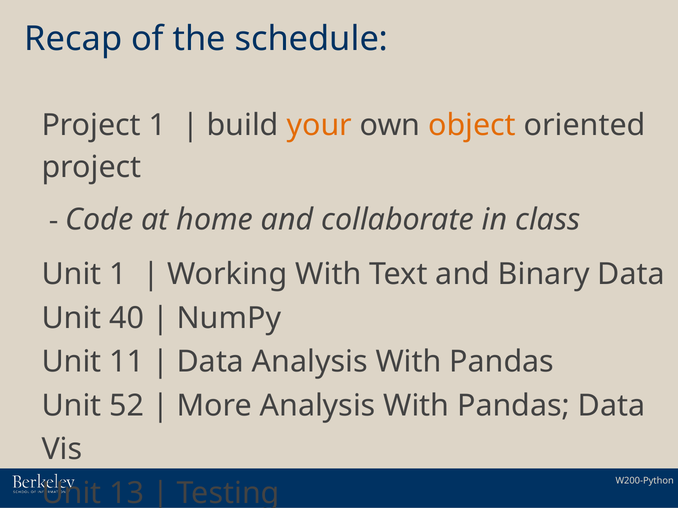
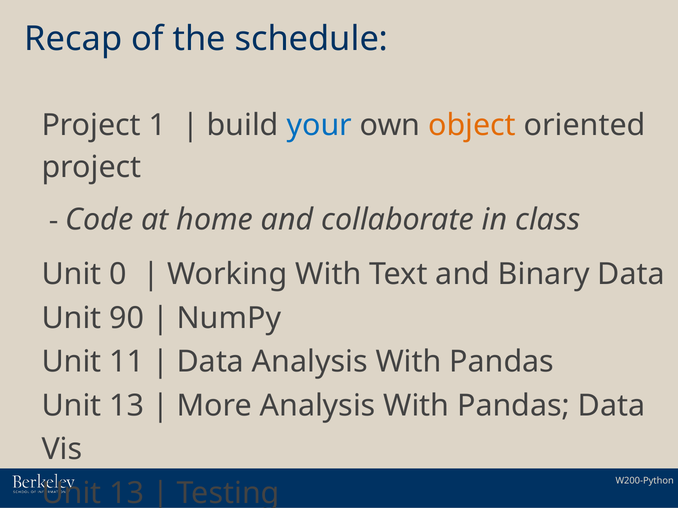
your colour: orange -> blue
Unit 1: 1 -> 0
40: 40 -> 90
52 at (127, 406): 52 -> 13
